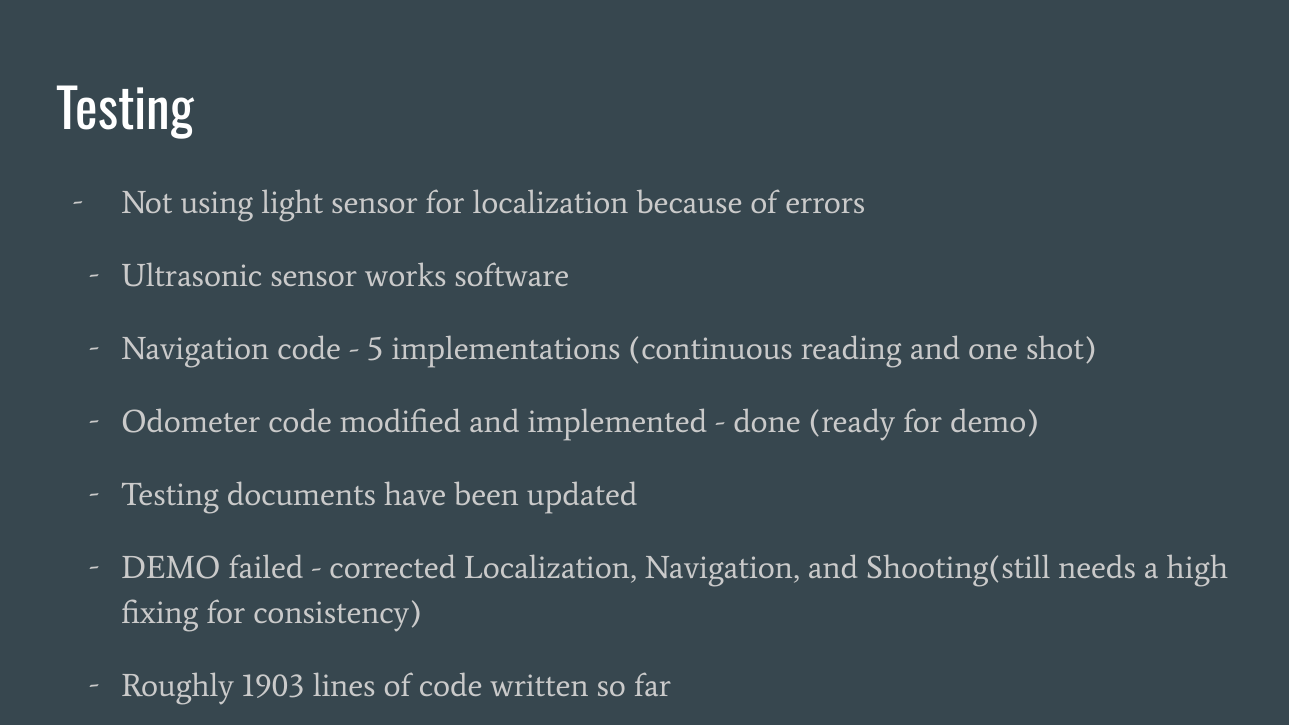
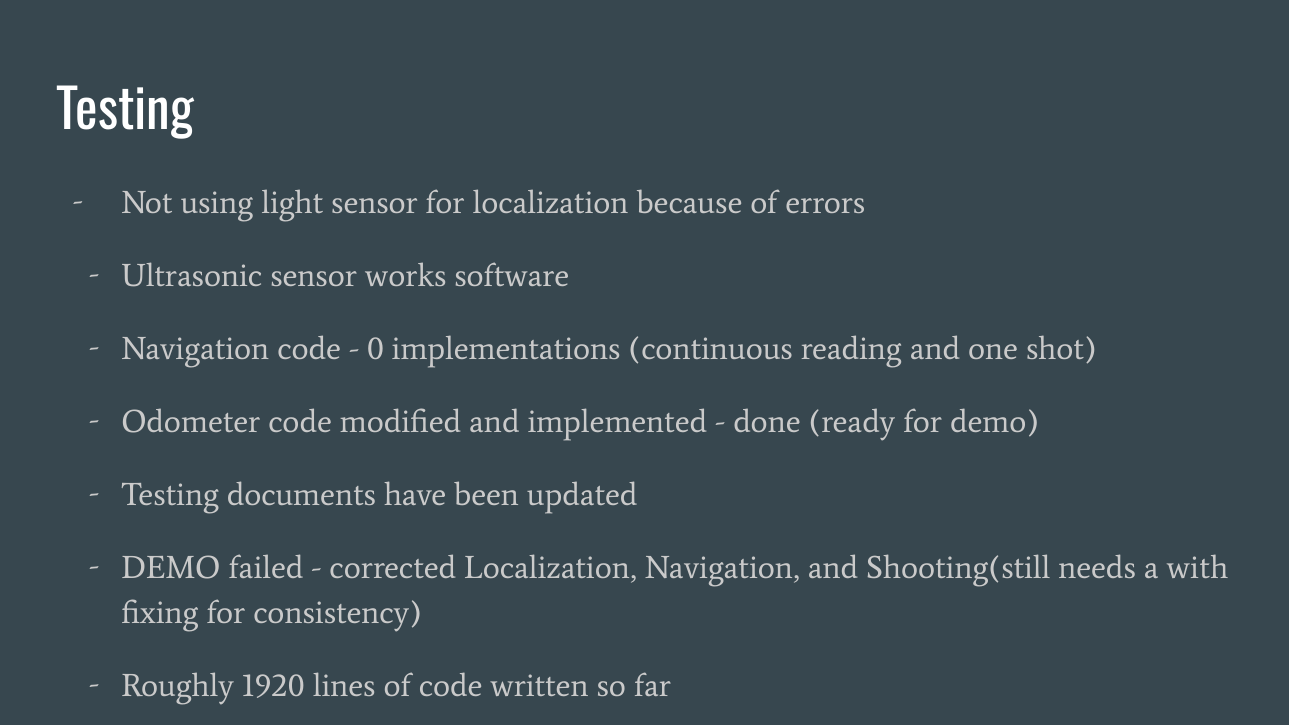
5: 5 -> 0
high: high -> with
1903: 1903 -> 1920
